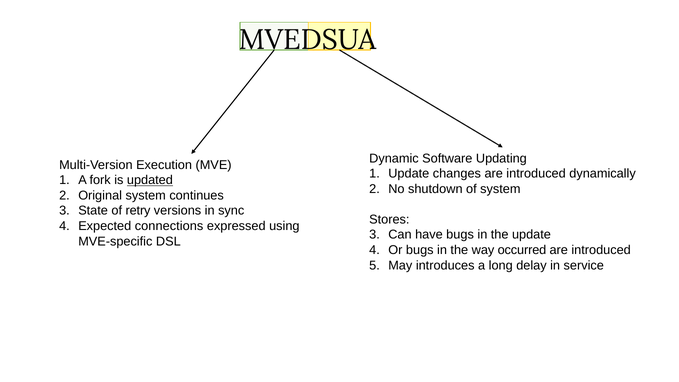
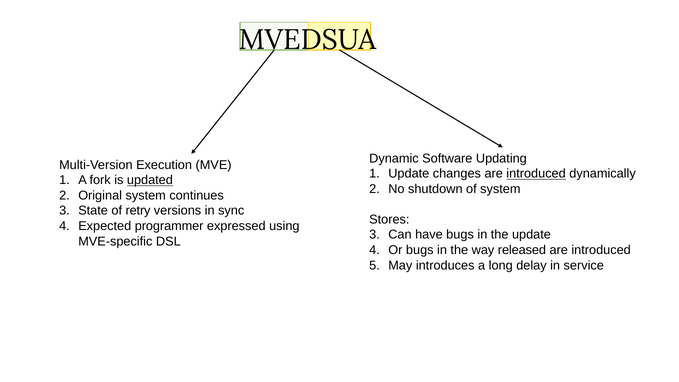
introduced at (536, 174) underline: none -> present
connections: connections -> programmer
occurred: occurred -> released
